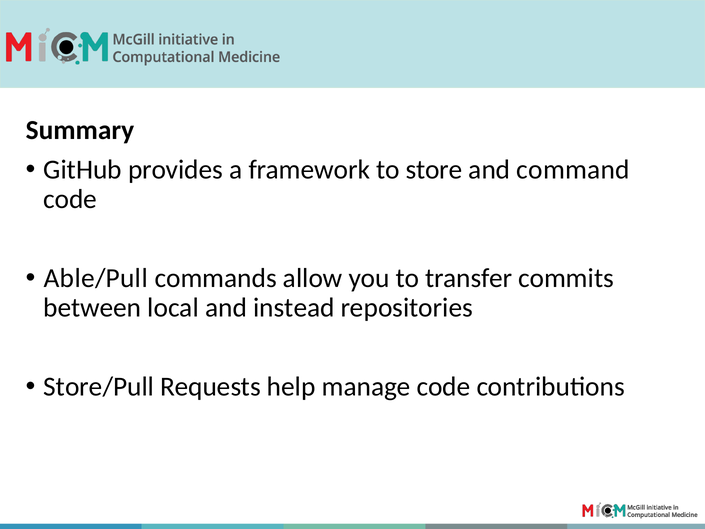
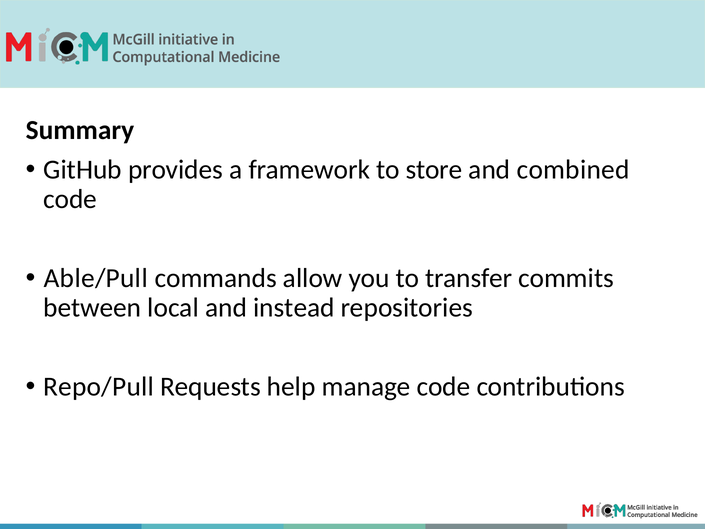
command: command -> combined
Store/Pull: Store/Pull -> Repo/Pull
